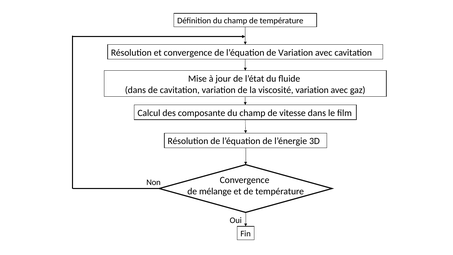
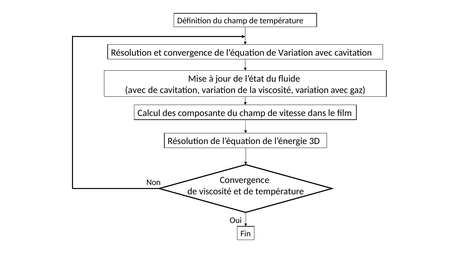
dans at (135, 90): dans -> avec
de mélange: mélange -> viscosité
